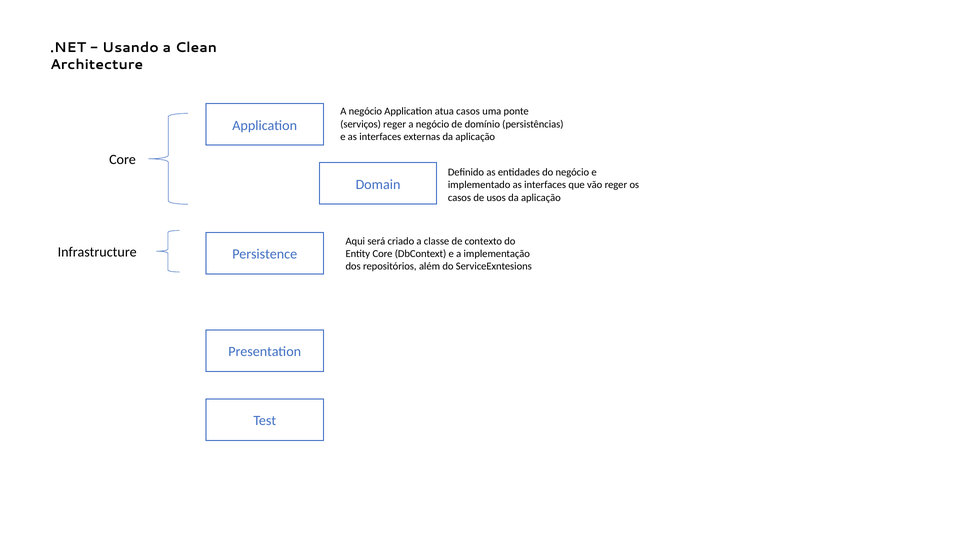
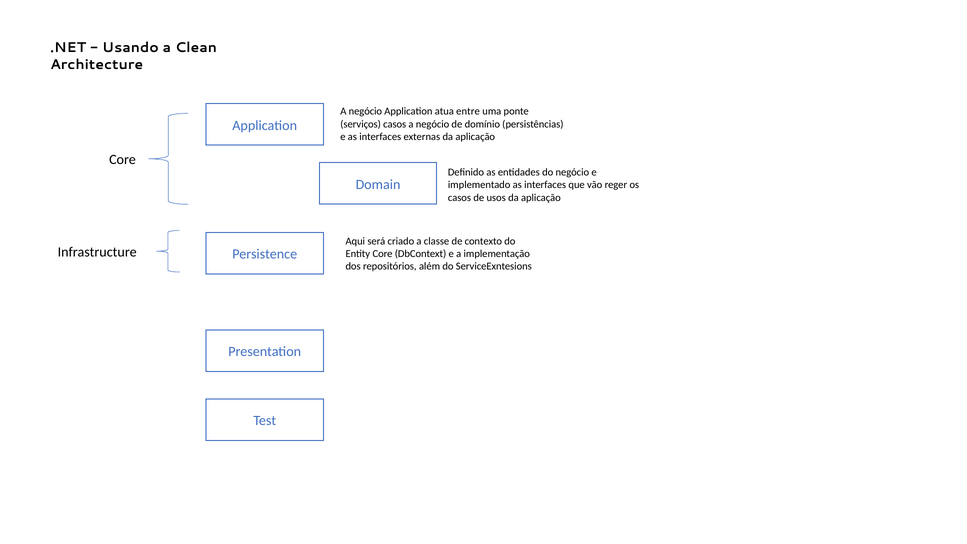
atua casos: casos -> entre
serviços reger: reger -> casos
